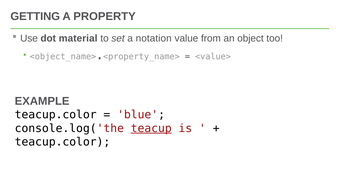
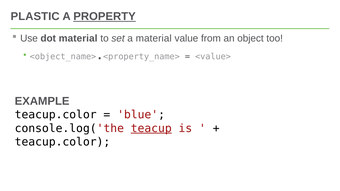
GETTING: GETTING -> PLASTIC
PROPERTY underline: none -> present
a notation: notation -> material
